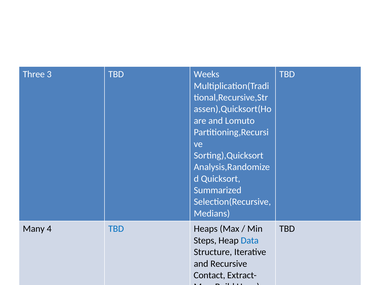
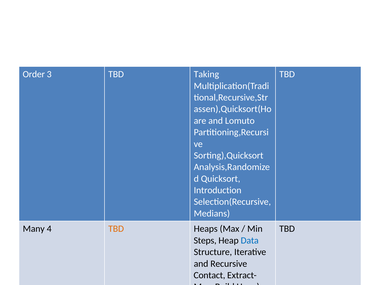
Three: Three -> Order
Weeks: Weeks -> Taking
Summarized: Summarized -> Introduction
TBD at (116, 229) colour: blue -> orange
